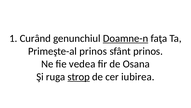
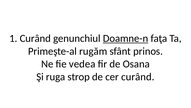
Primeşte-al prinos: prinos -> rugăm
strop underline: present -> none
cer iubirea: iubirea -> curând
